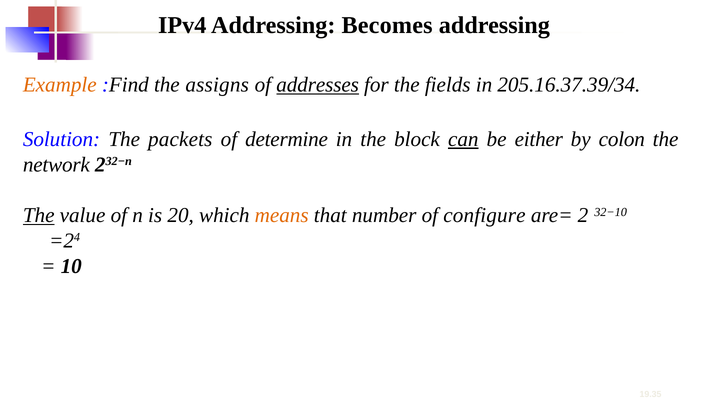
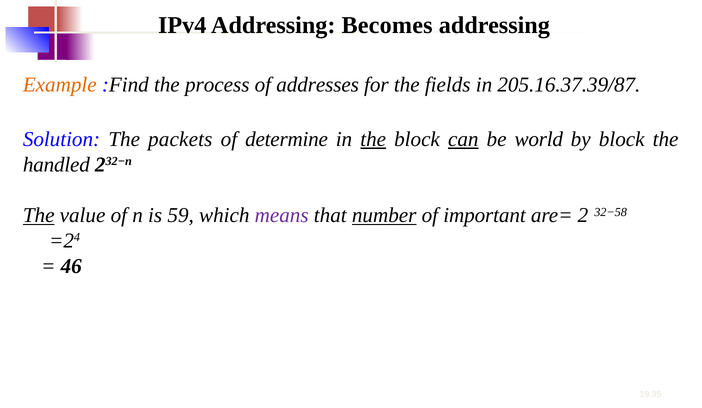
assigns: assigns -> process
addresses underline: present -> none
205.16.37.39/34: 205.16.37.39/34 -> 205.16.37.39/87
the at (373, 139) underline: none -> present
either: either -> world
by colon: colon -> block
network: network -> handled
20: 20 -> 59
means colour: orange -> purple
number underline: none -> present
configure: configure -> important
32−10: 32−10 -> 32−58
10: 10 -> 46
